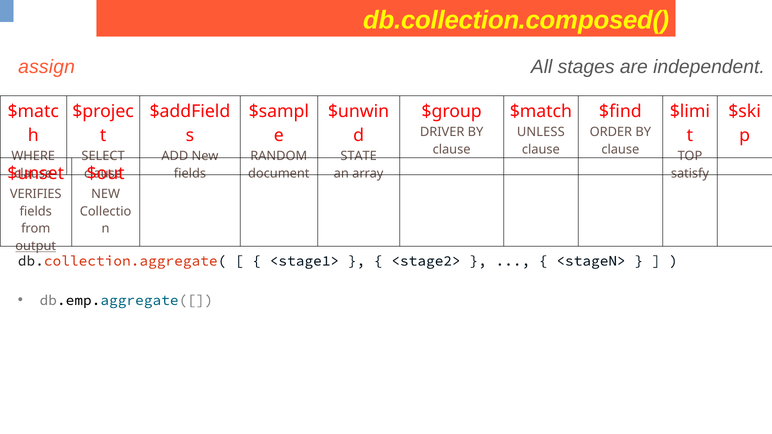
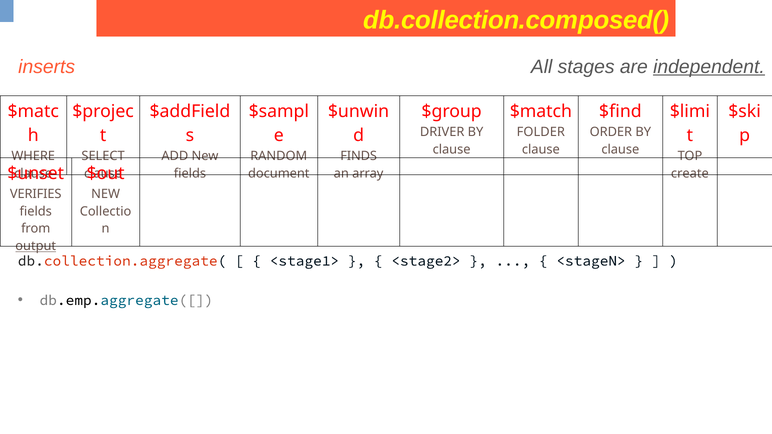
assign: assign -> inserts
independent underline: none -> present
UNLESS: UNLESS -> FOLDER
STATE: STATE -> FINDS
satisfy: satisfy -> create
